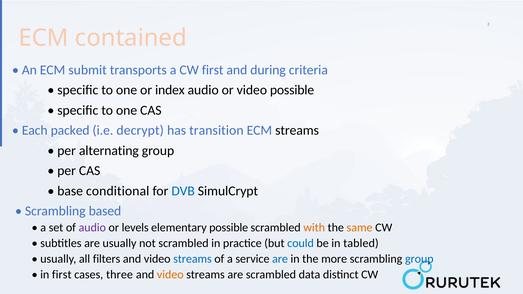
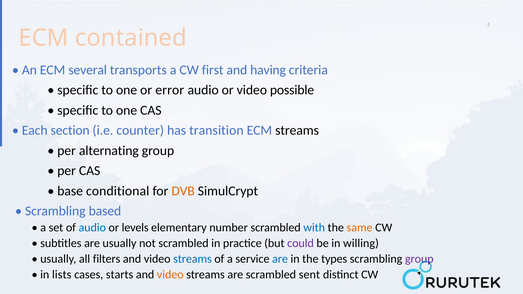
submit: submit -> several
during: during -> having
index: index -> error
packed: packed -> section
decrypt: decrypt -> counter
DVB colour: blue -> orange
audio at (92, 228) colour: purple -> blue
elementary possible: possible -> number
with colour: orange -> blue
could colour: blue -> purple
tabled: tabled -> willing
more: more -> types
group at (419, 259) colour: blue -> purple
in first: first -> lists
three: three -> starts
data: data -> sent
